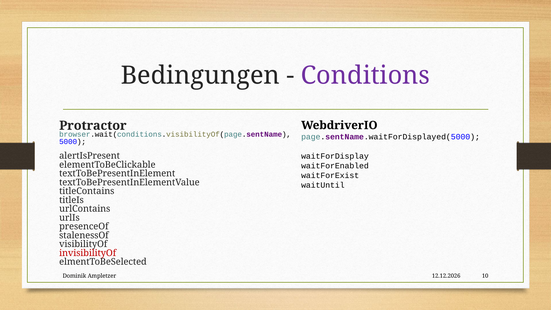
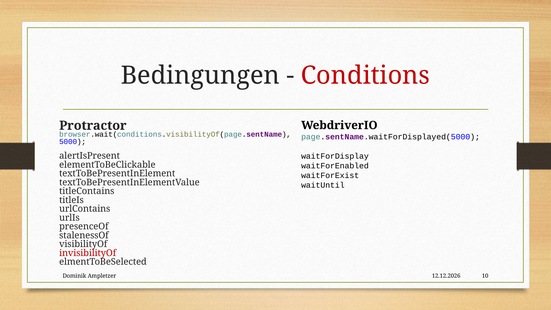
Conditions colour: purple -> red
